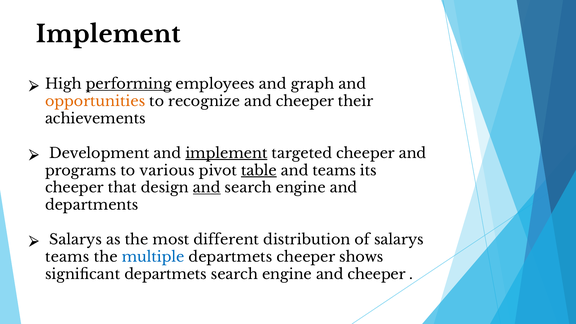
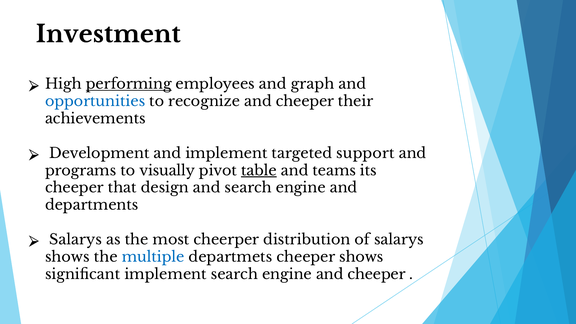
Implement at (108, 34): Implement -> Investment
opportunities colour: orange -> blue
implement at (226, 153) underline: present -> none
targeted cheeper: cheeper -> support
various: various -> visually
and at (207, 188) underline: present -> none
different: different -> cheerper
teams at (67, 257): teams -> shows
significant departmets: departmets -> implement
